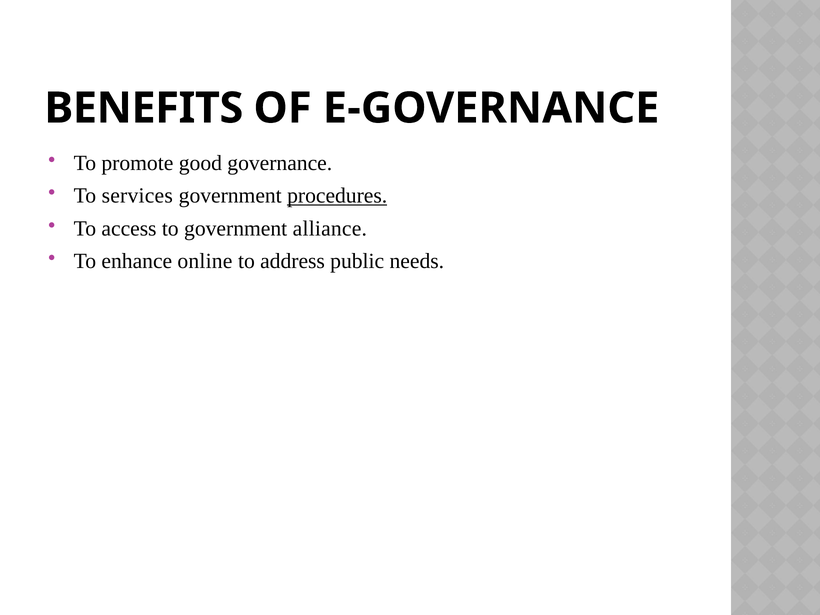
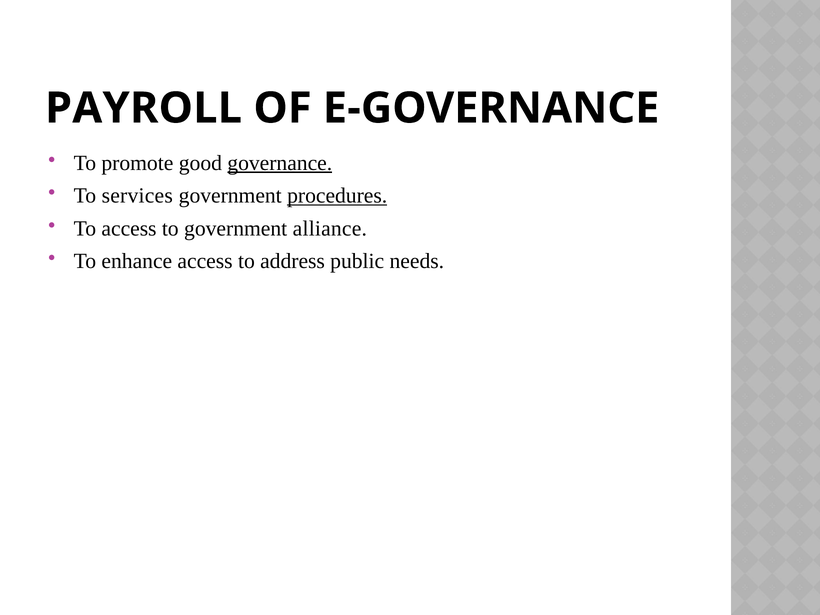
BENEFITS: BENEFITS -> PAYROLL
governance underline: none -> present
enhance online: online -> access
